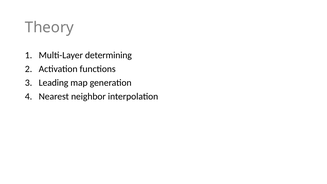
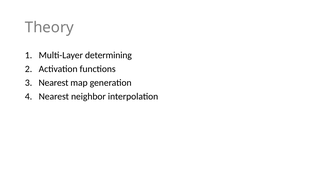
Leading at (54, 83): Leading -> Nearest
